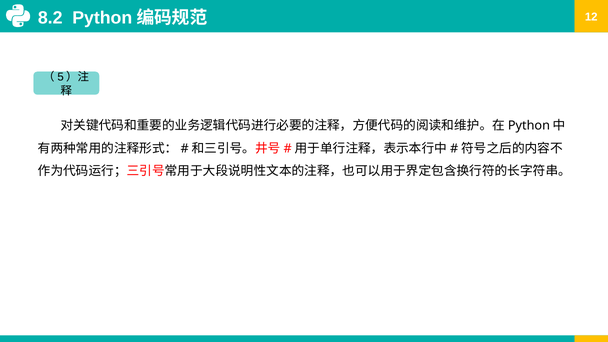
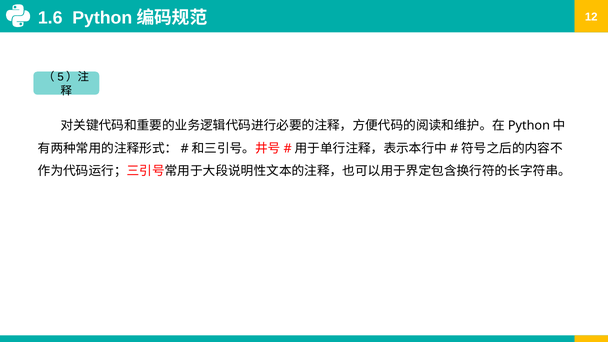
8.2: 8.2 -> 1.6
